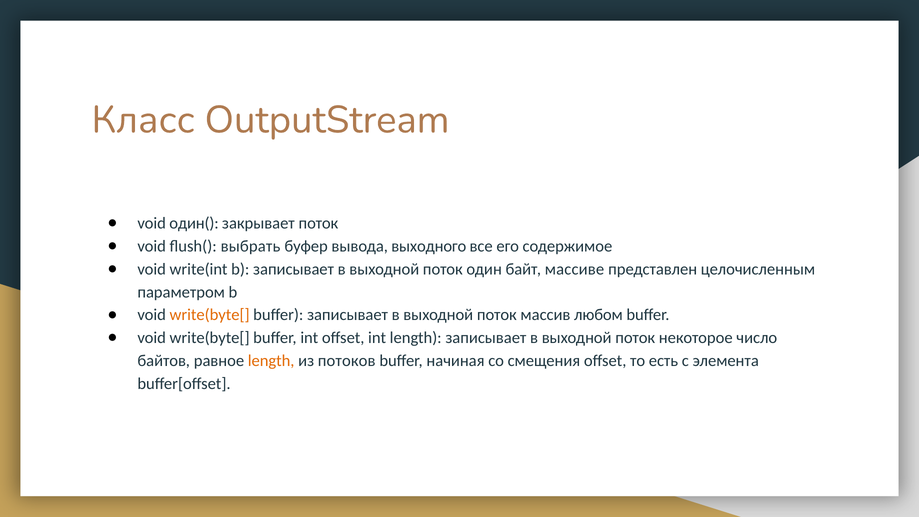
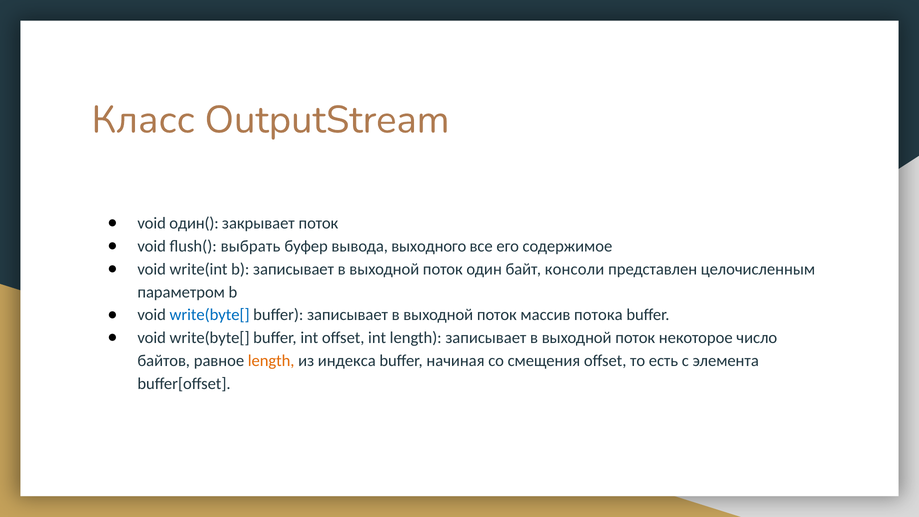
массиве: массиве -> консоли
write(byte[ at (210, 315) colour: orange -> blue
любом: любом -> потока
потоков: потоков -> индекса
